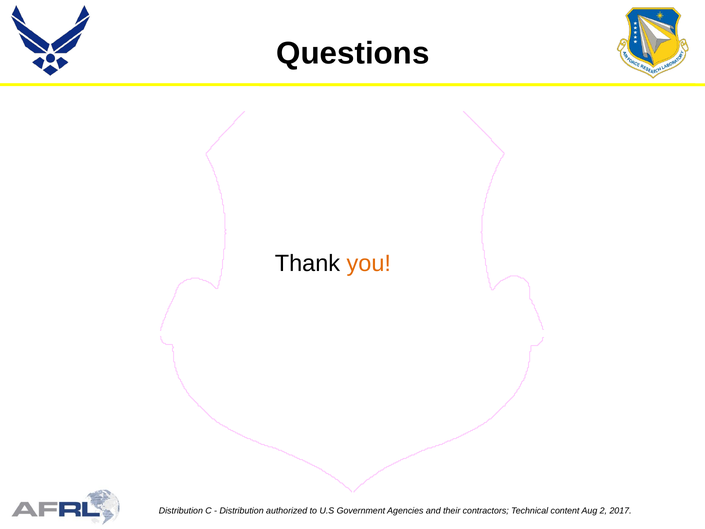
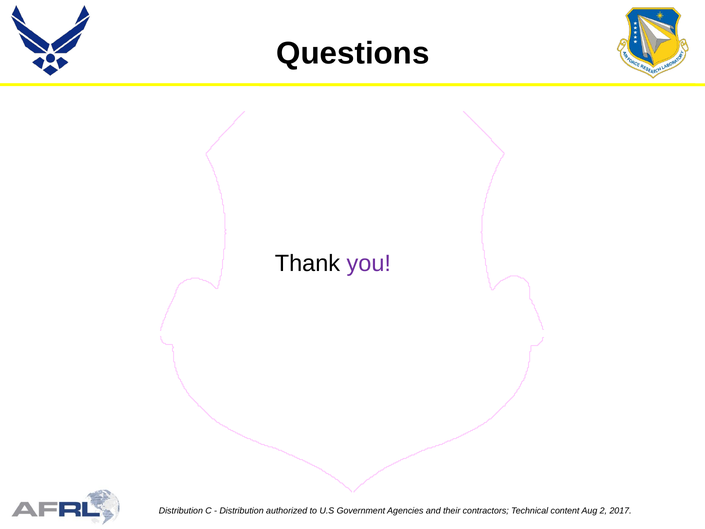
you colour: orange -> purple
